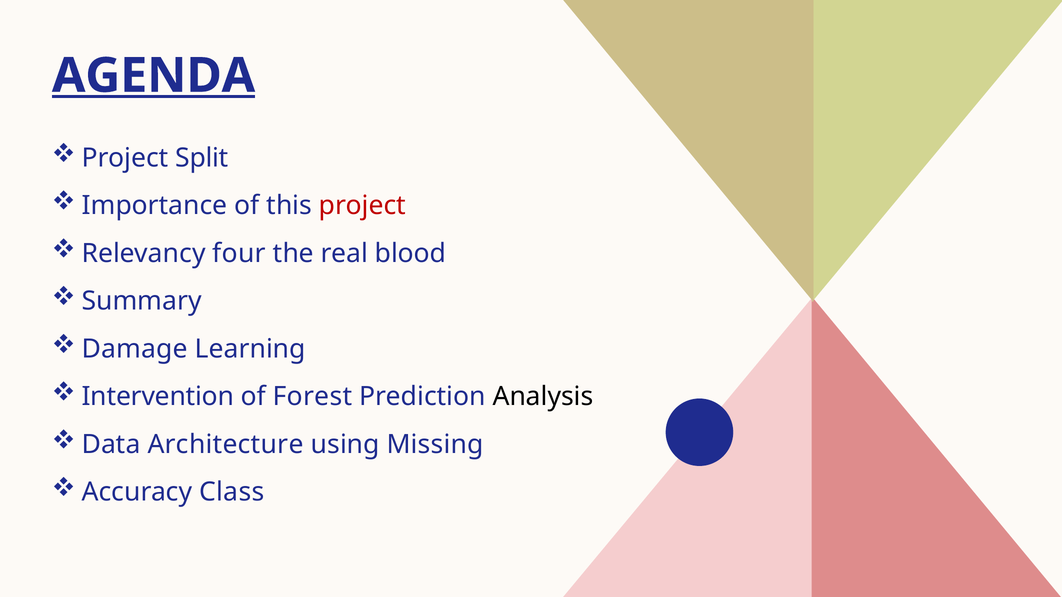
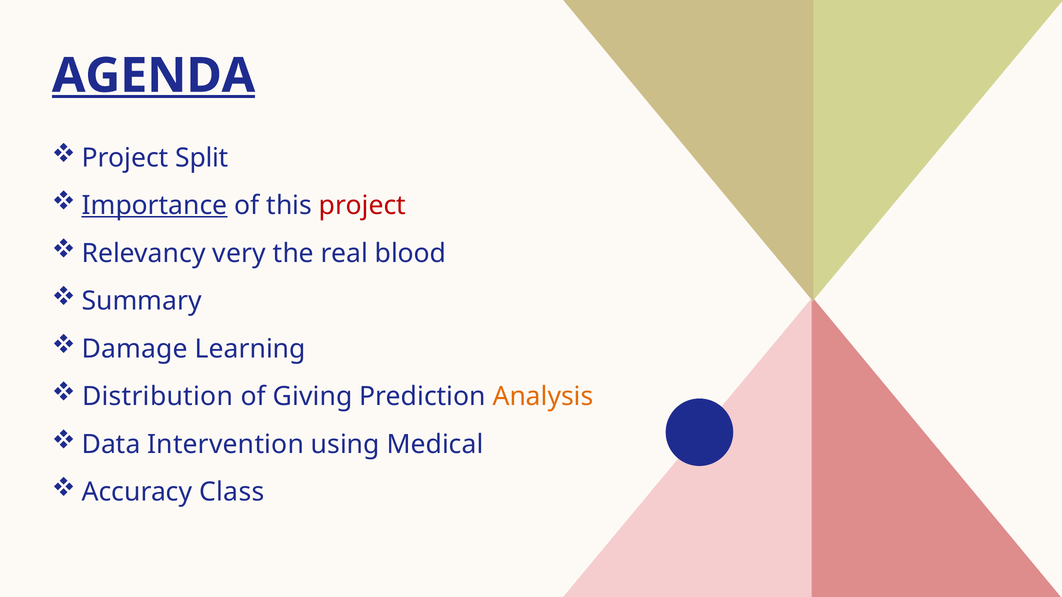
Importance underline: none -> present
four: four -> very
Intervention: Intervention -> Distribution
Forest: Forest -> Giving
Analysis colour: black -> orange
Architecture: Architecture -> Intervention
Missing: Missing -> Medical
